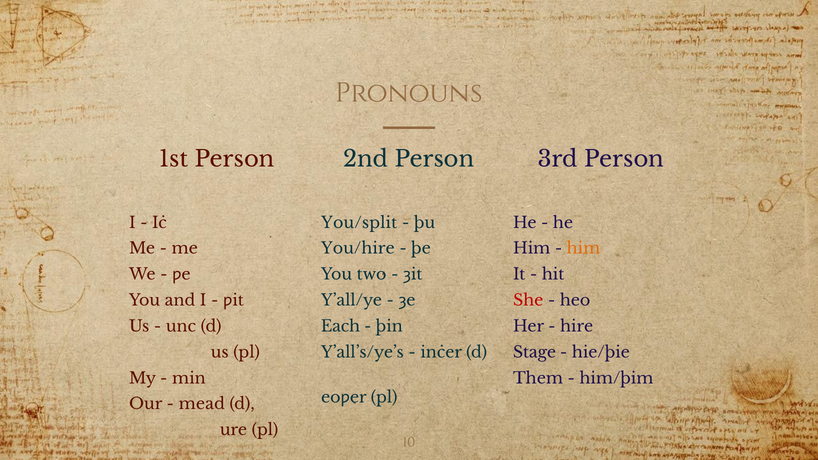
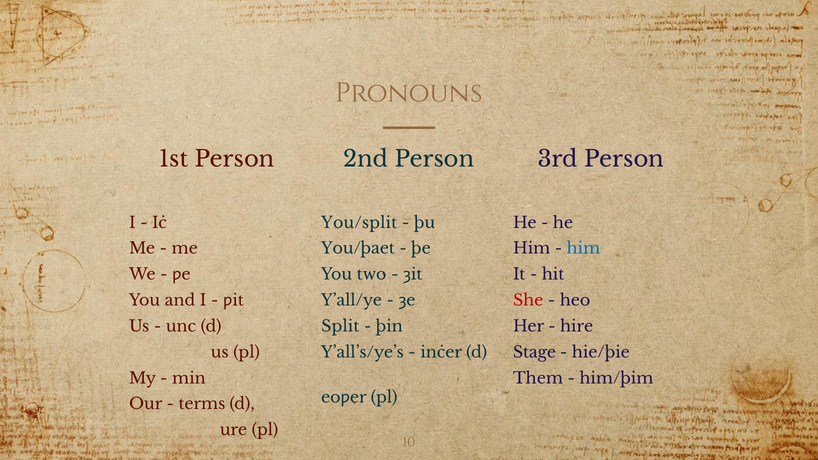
You/hire: You/hire -> You/þaet
him at (583, 249) colour: orange -> blue
Each: Each -> Split
mead: mead -> terms
